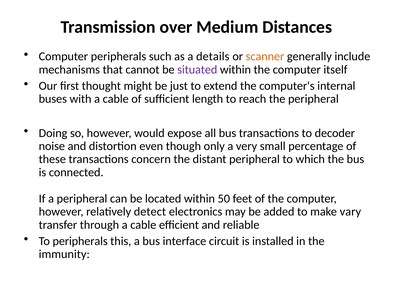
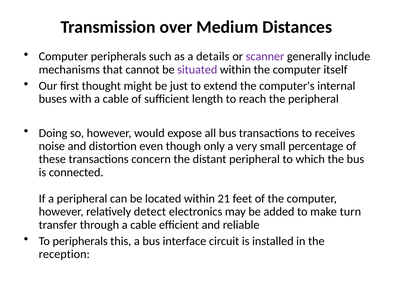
scanner colour: orange -> purple
decoder: decoder -> receives
50: 50 -> 21
vary: vary -> turn
immunity: immunity -> reception
